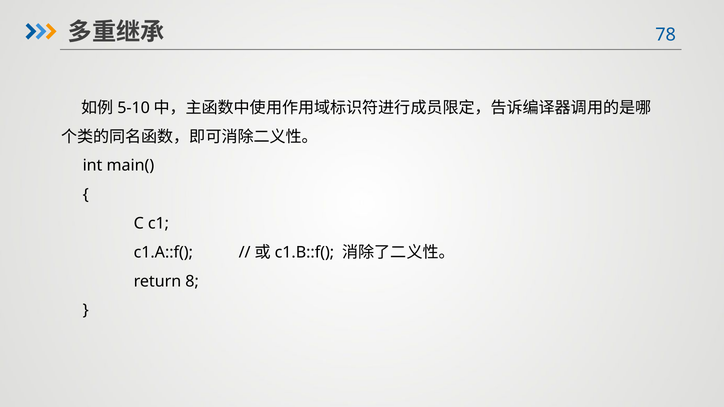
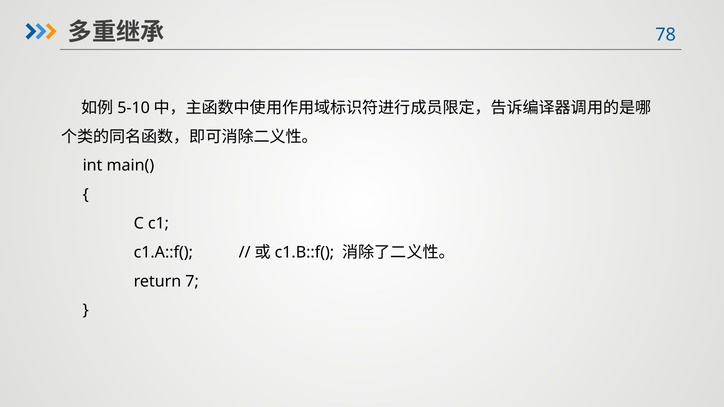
8: 8 -> 7
